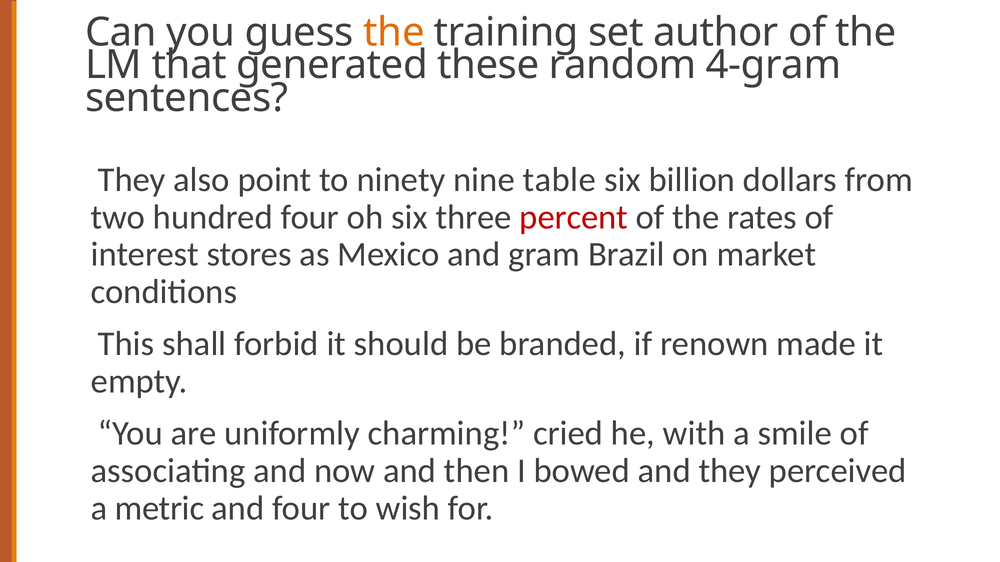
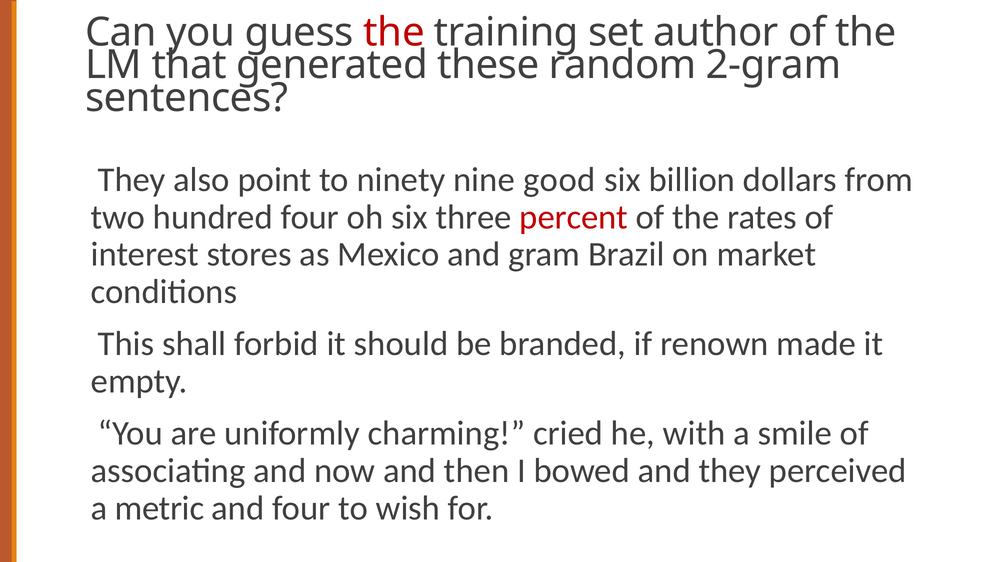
the at (394, 32) colour: orange -> red
4-gram: 4-gram -> 2-gram
table: table -> good
